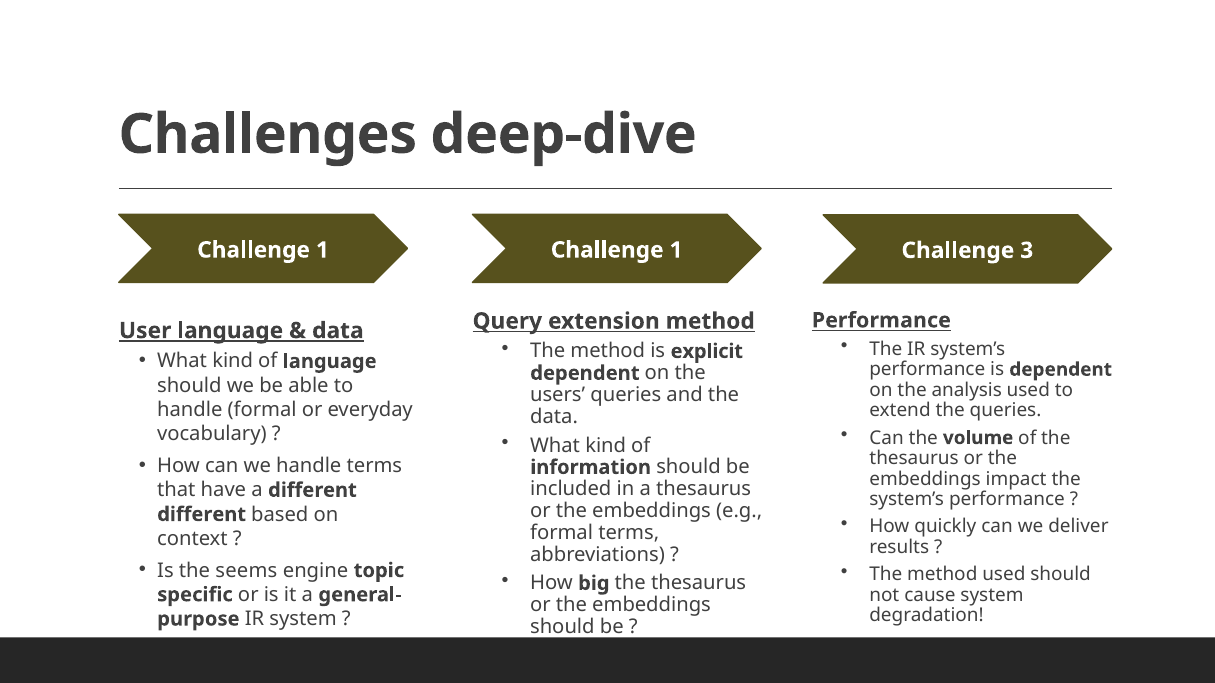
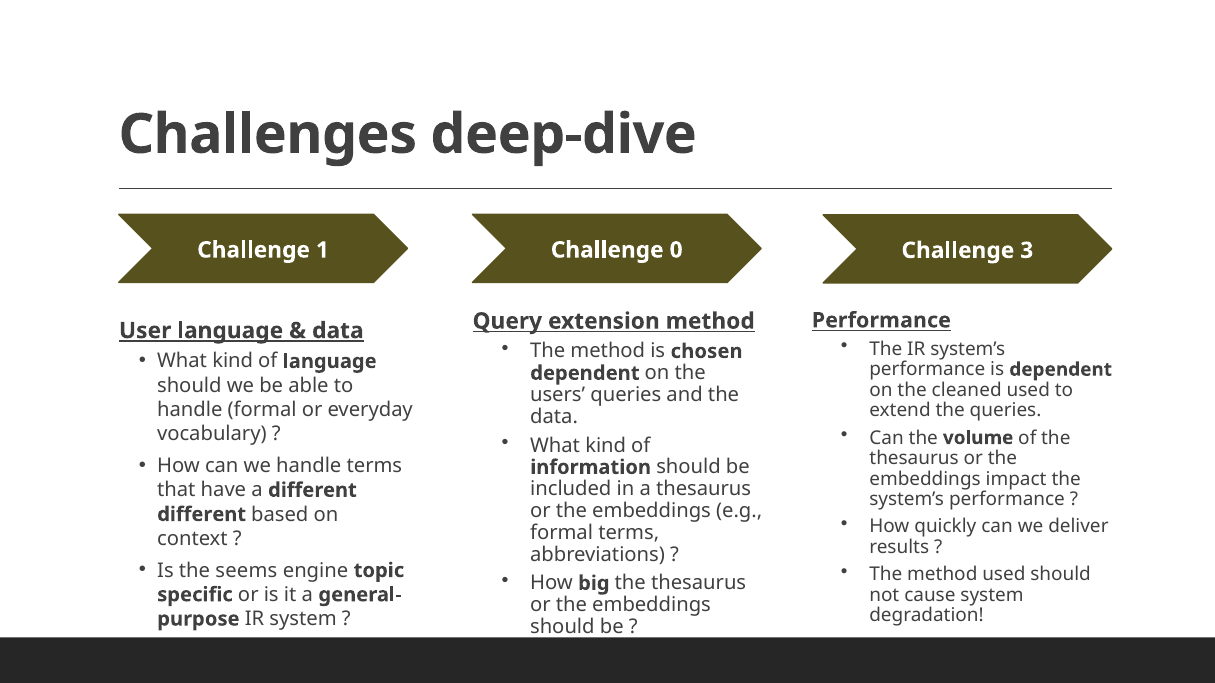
1 Challenge 1: 1 -> 0
explicit: explicit -> chosen
analysis: analysis -> cleaned
